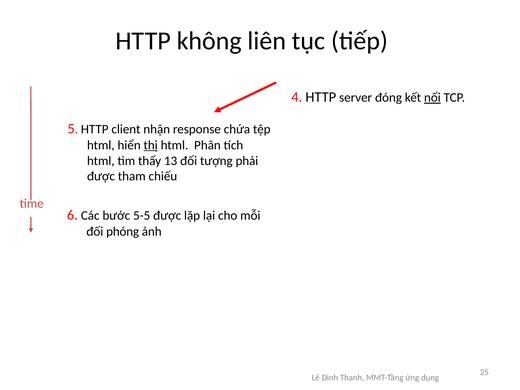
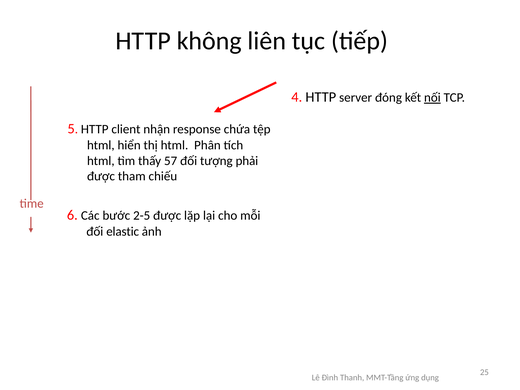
thị underline: present -> none
13: 13 -> 57
5-5: 5-5 -> 2-5
phóng: phóng -> elastic
